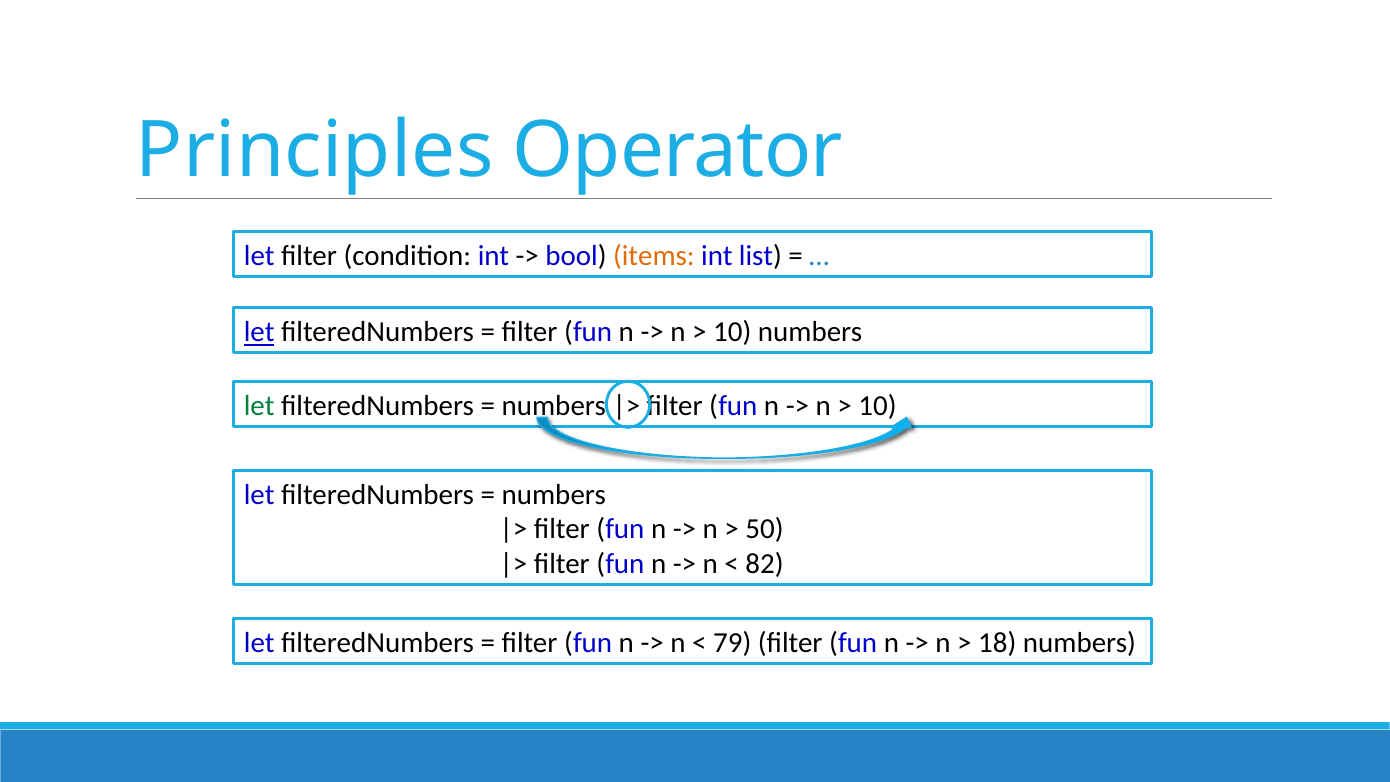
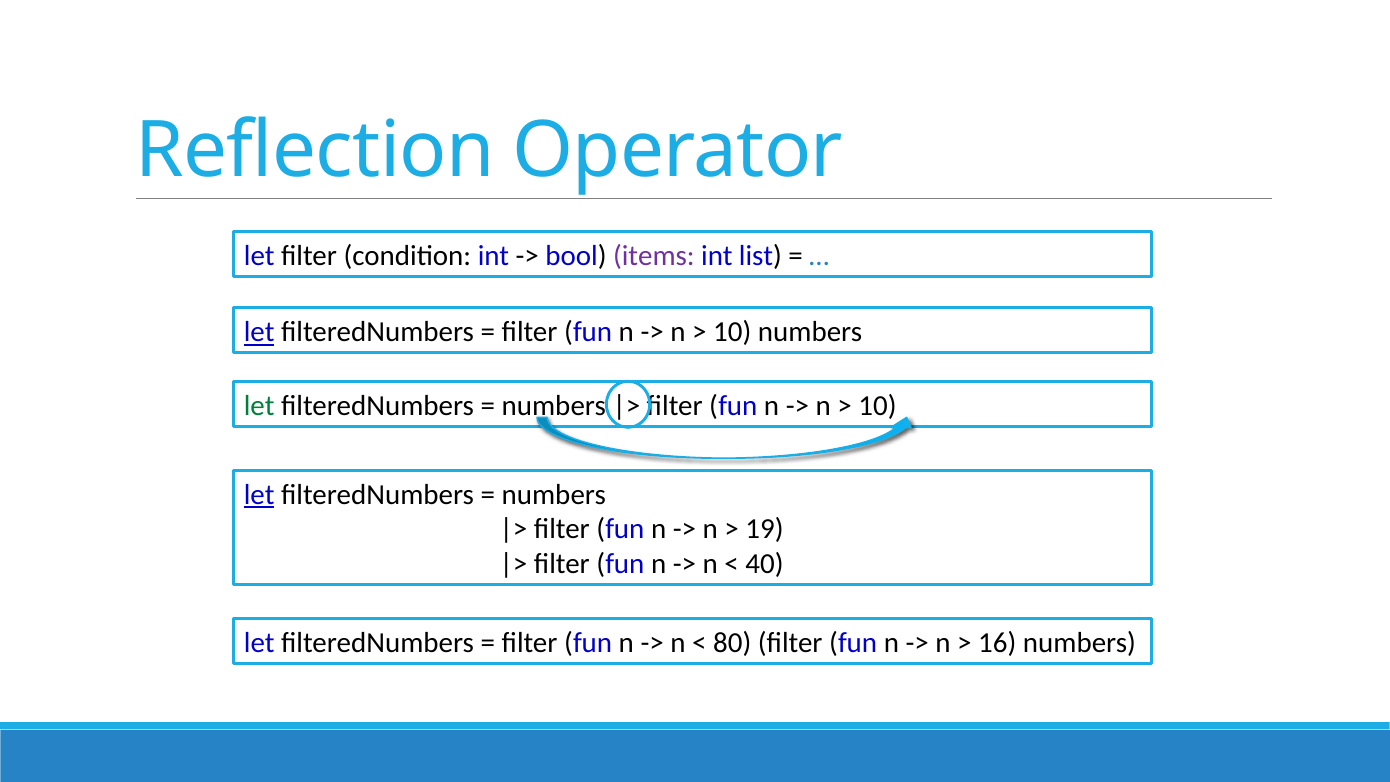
Principles: Principles -> Reflection
items colour: orange -> purple
let at (259, 495) underline: none -> present
50: 50 -> 19
82: 82 -> 40
79: 79 -> 80
18: 18 -> 16
